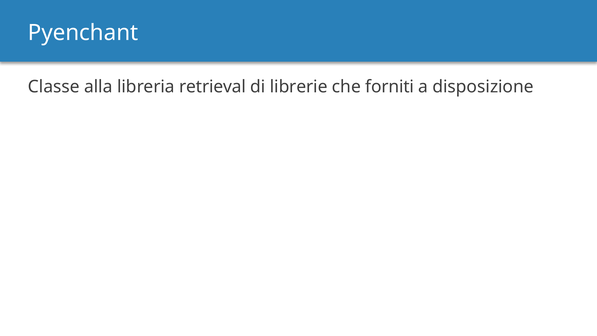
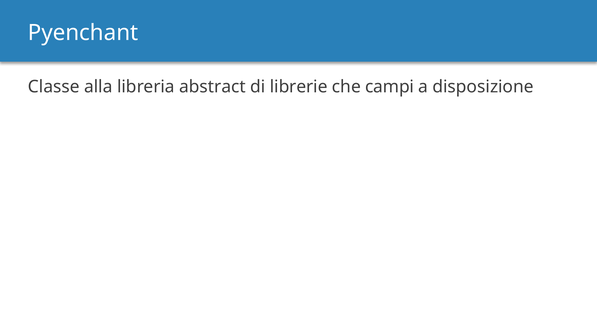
retrieval: retrieval -> abstract
forniti: forniti -> campi
